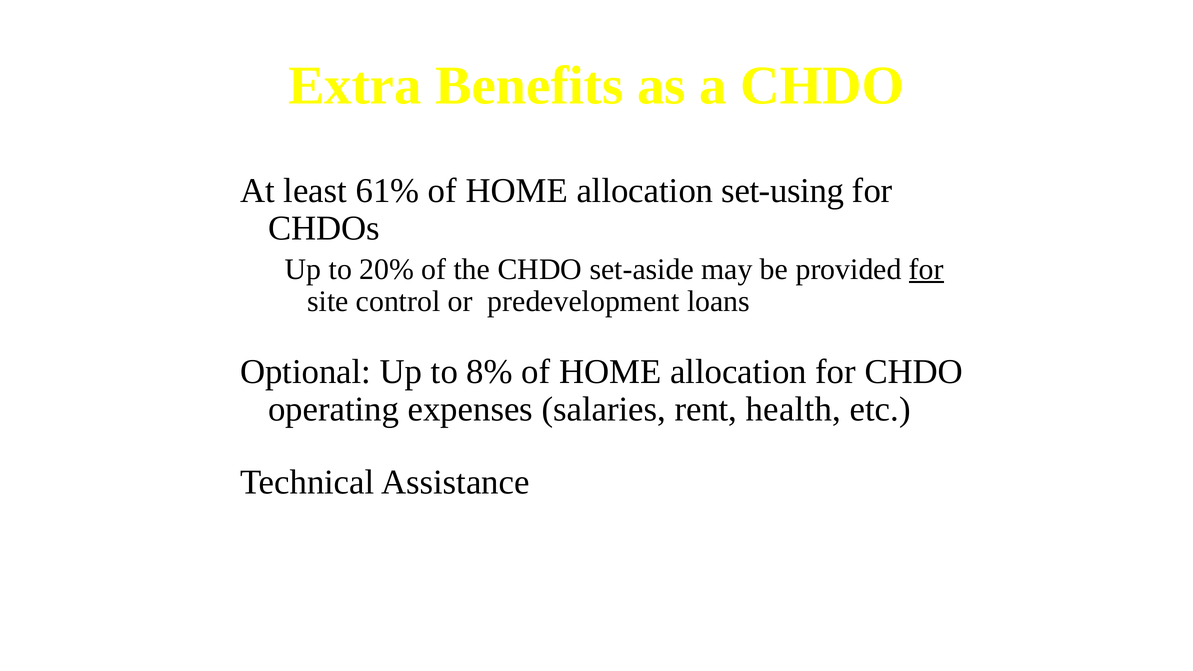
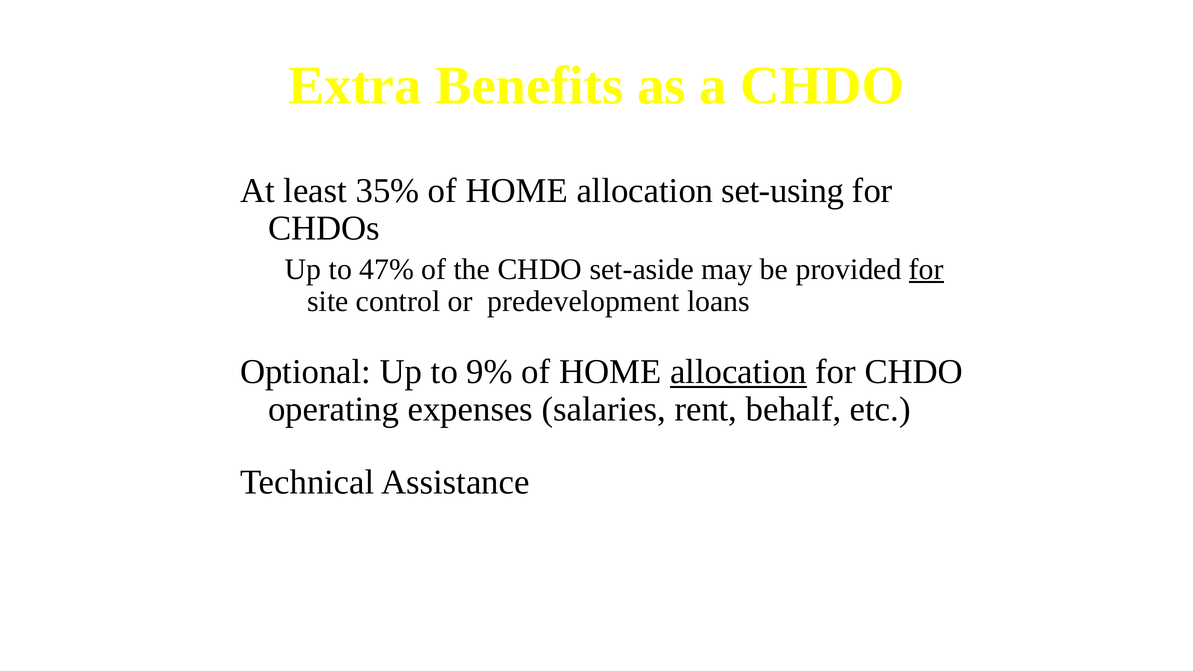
61%: 61% -> 35%
20%: 20% -> 47%
8%: 8% -> 9%
allocation at (738, 372) underline: none -> present
health: health -> behalf
